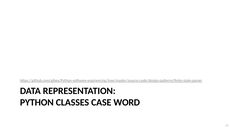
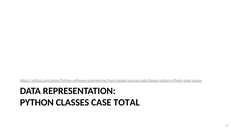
WORD: WORD -> TOTAL
